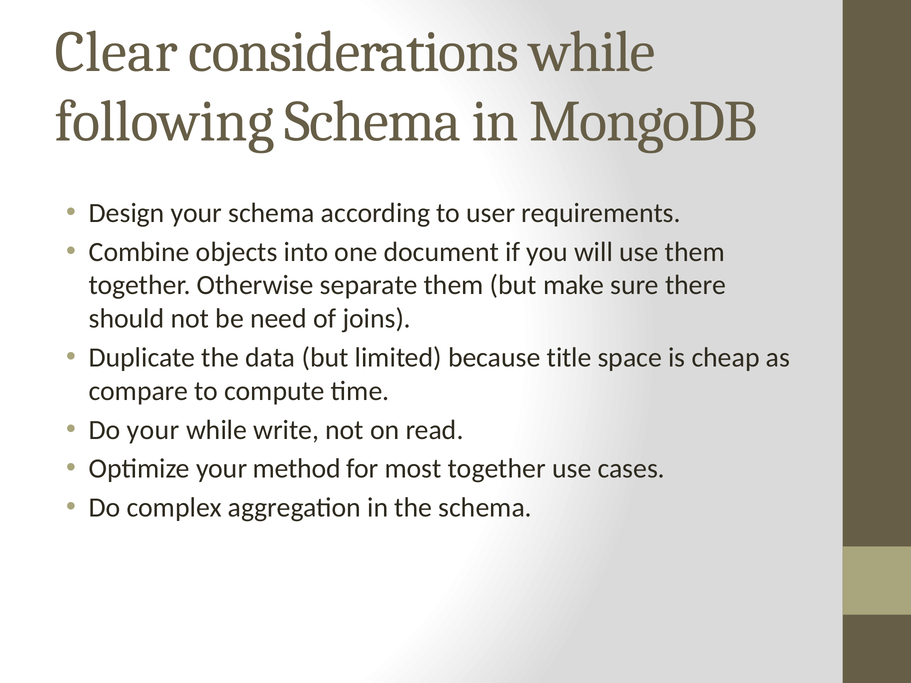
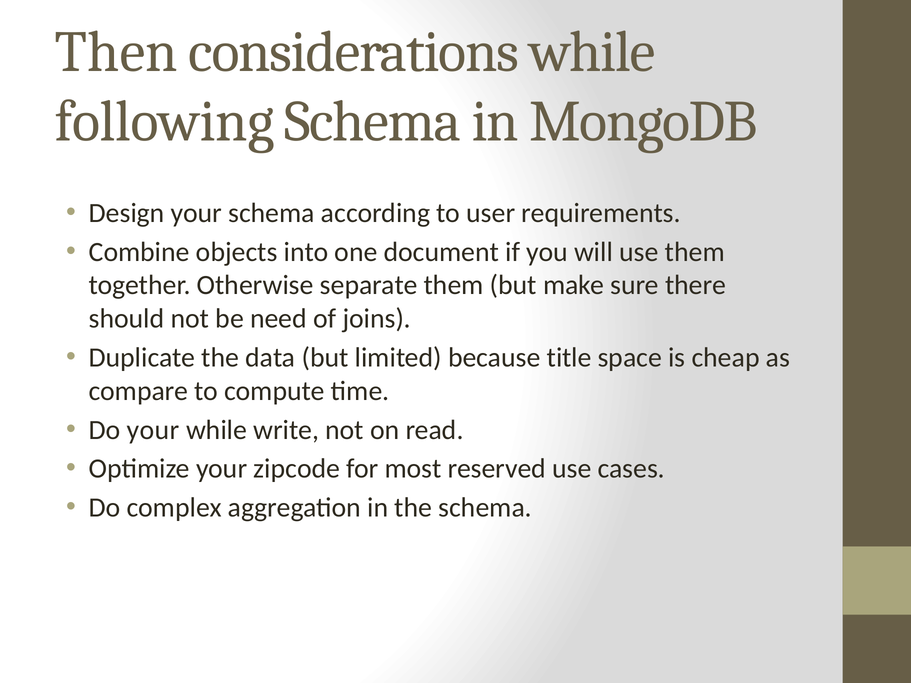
Clear: Clear -> Then
method: method -> zipcode
most together: together -> reserved
